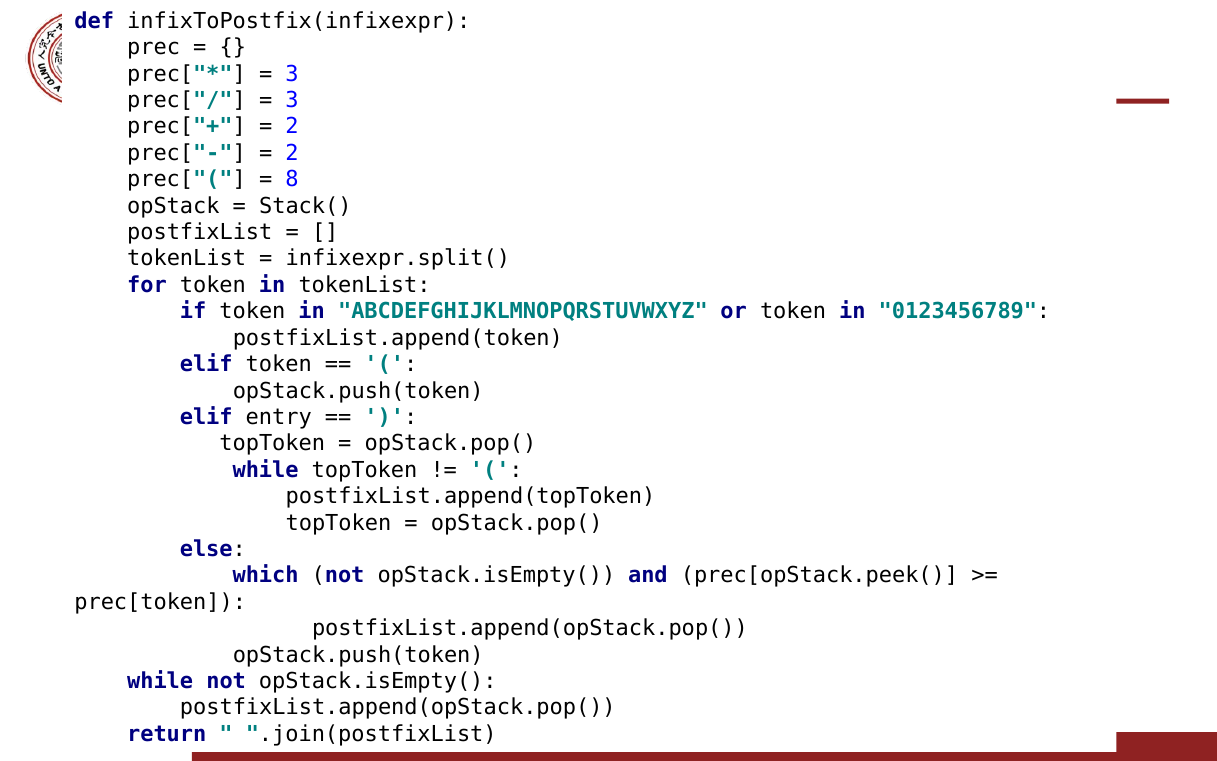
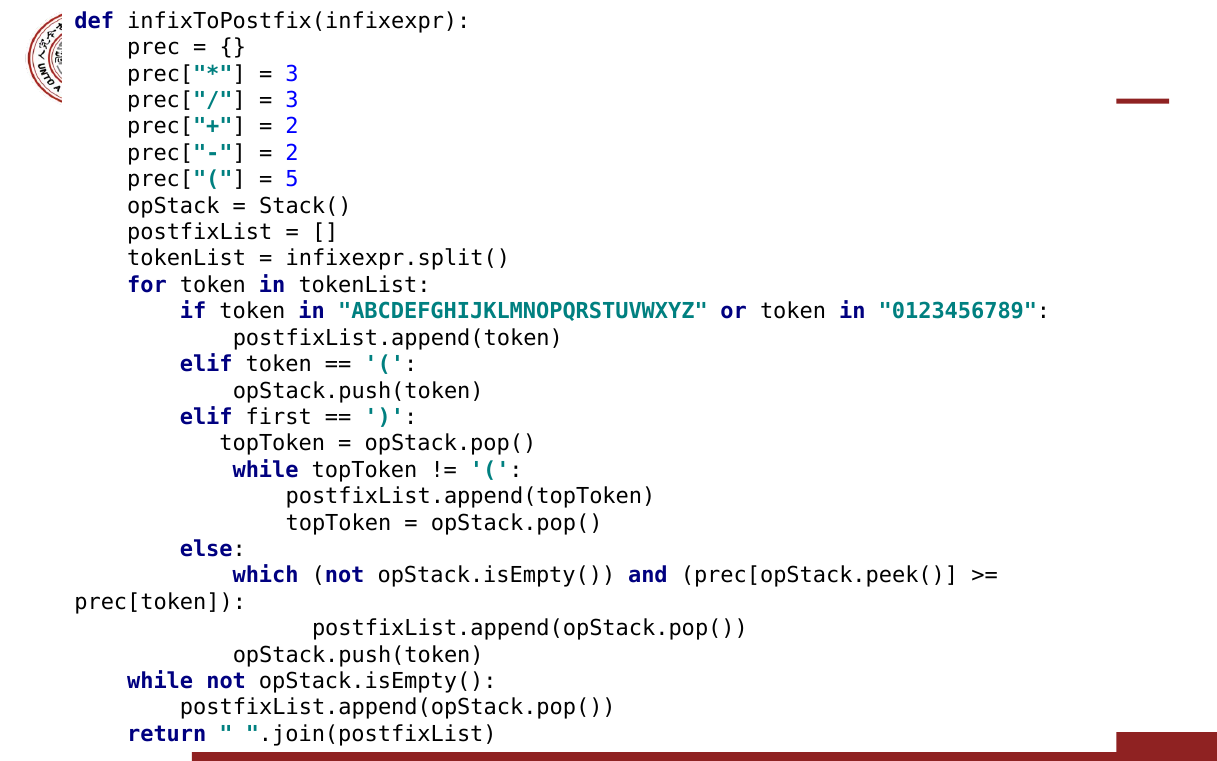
8: 8 -> 5
entry: entry -> first
